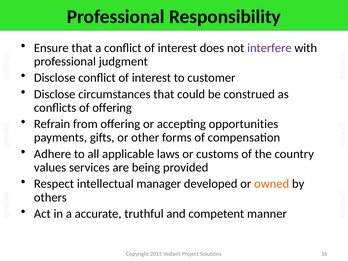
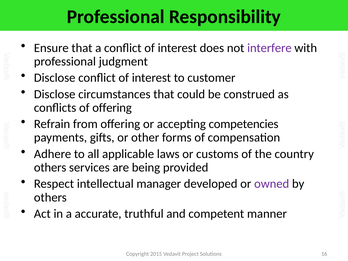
opportunities: opportunities -> competencies
values at (50, 167): values -> others
owned colour: orange -> purple
